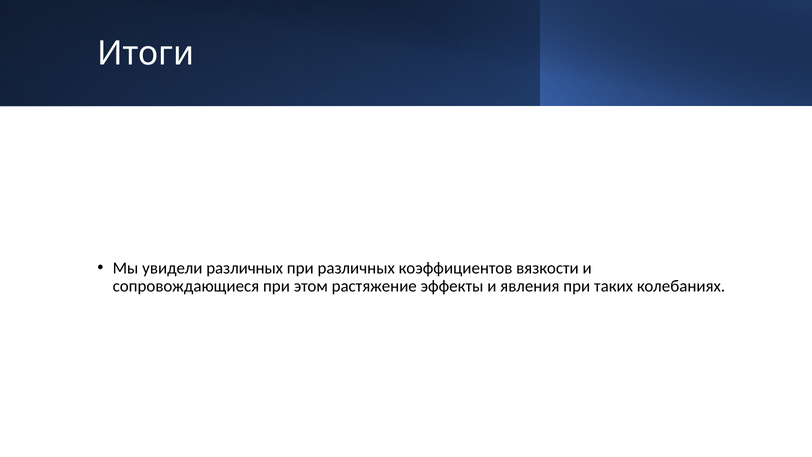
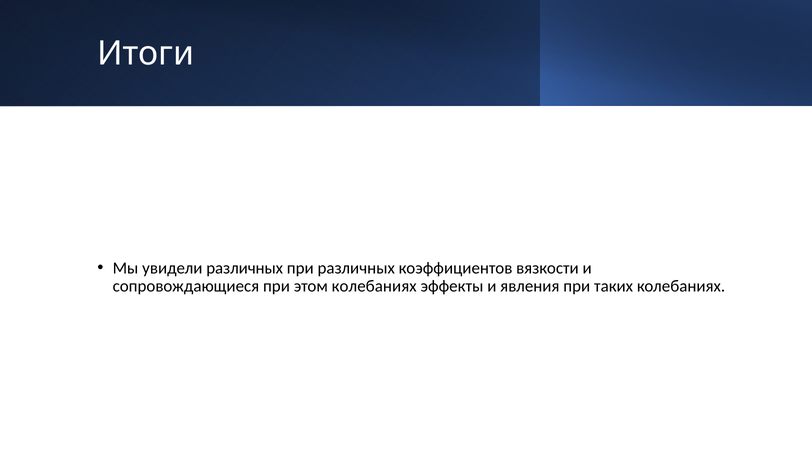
этом растяжение: растяжение -> колебаниях
